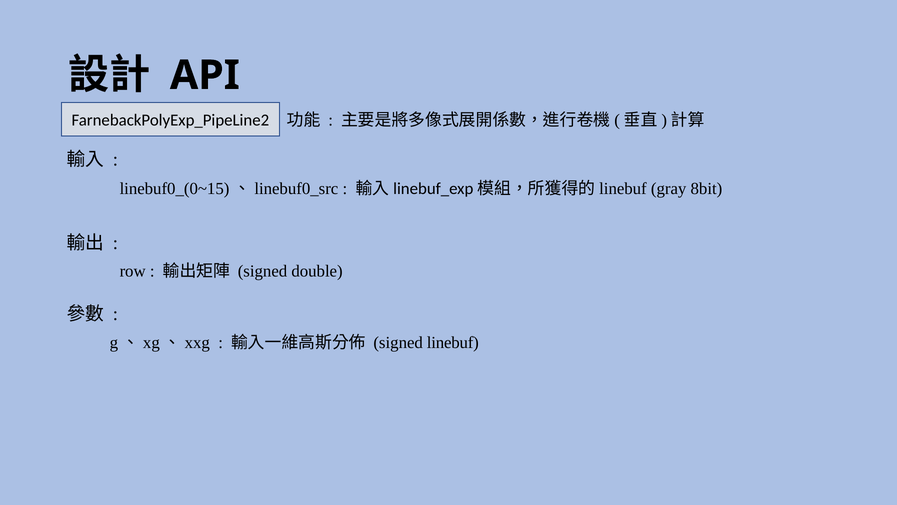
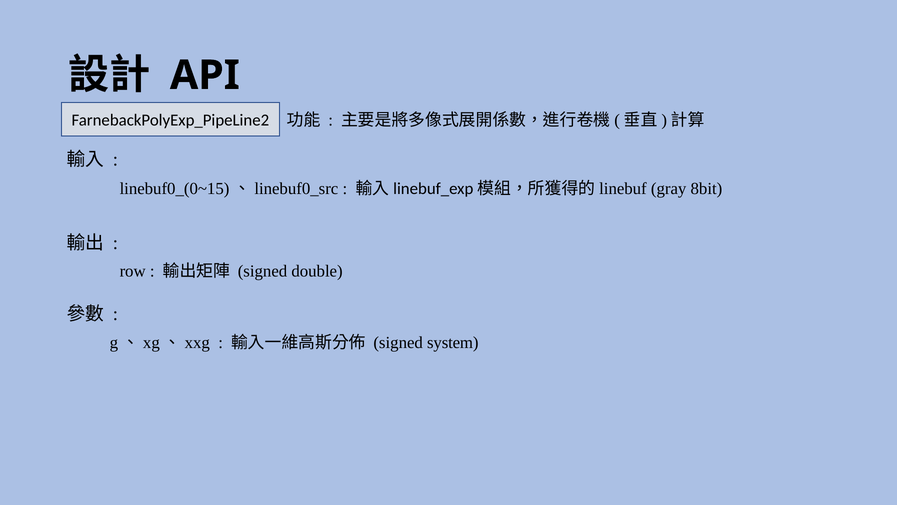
linebuf: linebuf -> system
